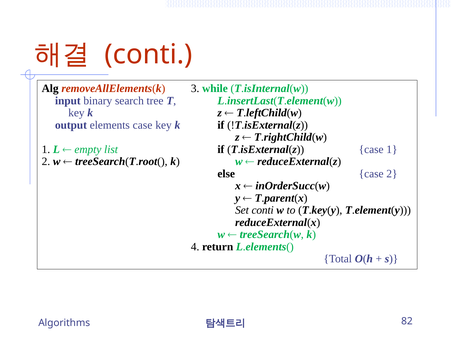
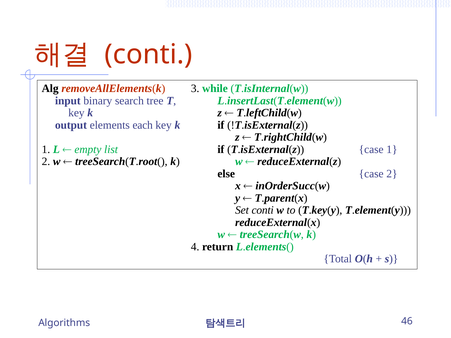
elements case: case -> each
82: 82 -> 46
